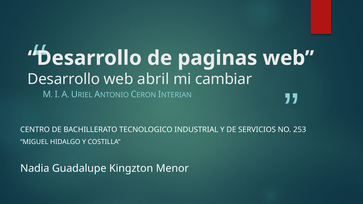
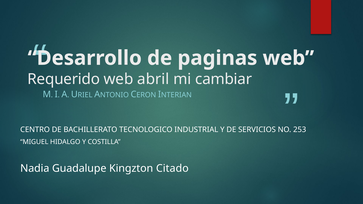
Desarrollo at (64, 79): Desarrollo -> Requerido
Menor: Menor -> Citado
